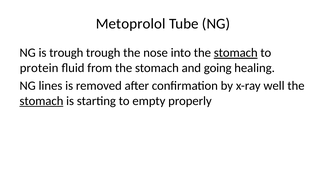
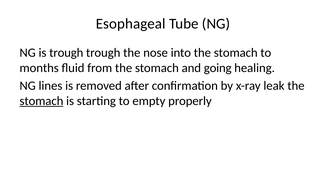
Metoprolol: Metoprolol -> Esophageal
stomach at (236, 53) underline: present -> none
protein: protein -> months
well: well -> leak
